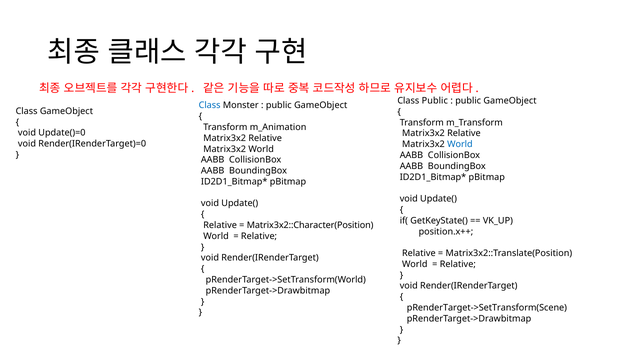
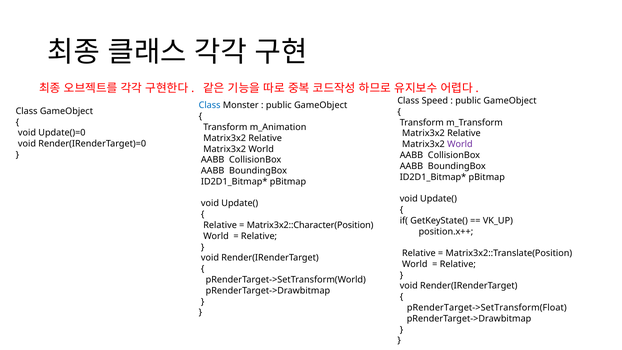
Class Public: Public -> Speed
World at (460, 144) colour: blue -> purple
pRenderTarget->SetTransform(Scene: pRenderTarget->SetTransform(Scene -> pRenderTarget->SetTransform(Float
